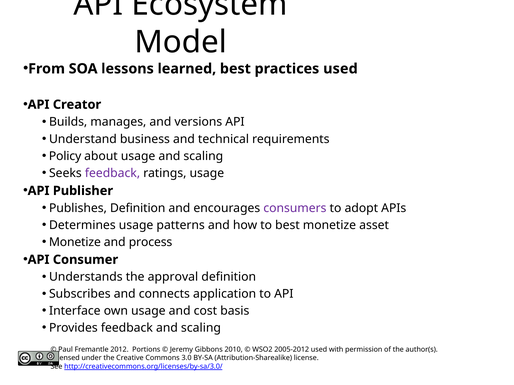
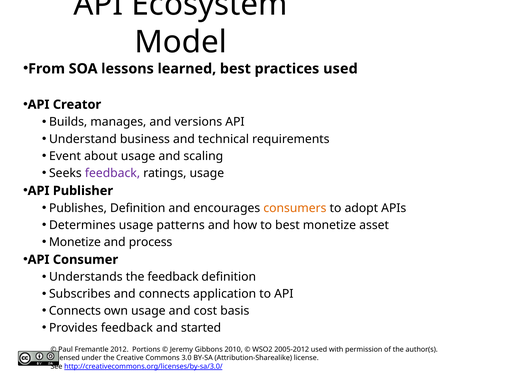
Policy: Policy -> Event
consumers colour: purple -> orange
the approval: approval -> feedback
Interface at (75, 311): Interface -> Connects
feedback and scaling: scaling -> started
